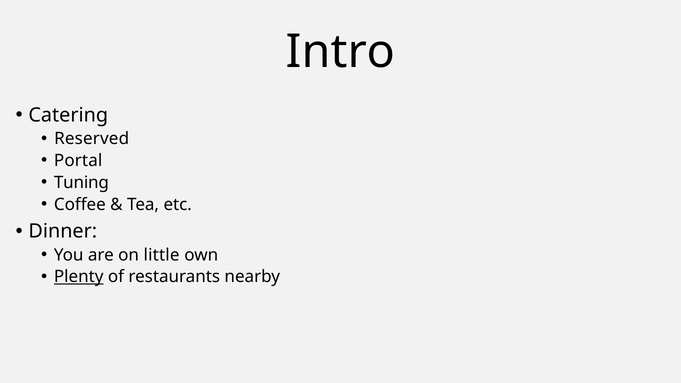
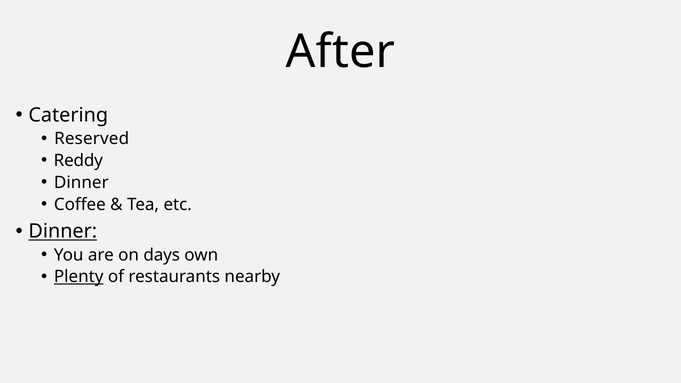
Intro: Intro -> After
Portal: Portal -> Reddy
Tuning at (81, 182): Tuning -> Dinner
Dinner at (63, 231) underline: none -> present
little: little -> days
